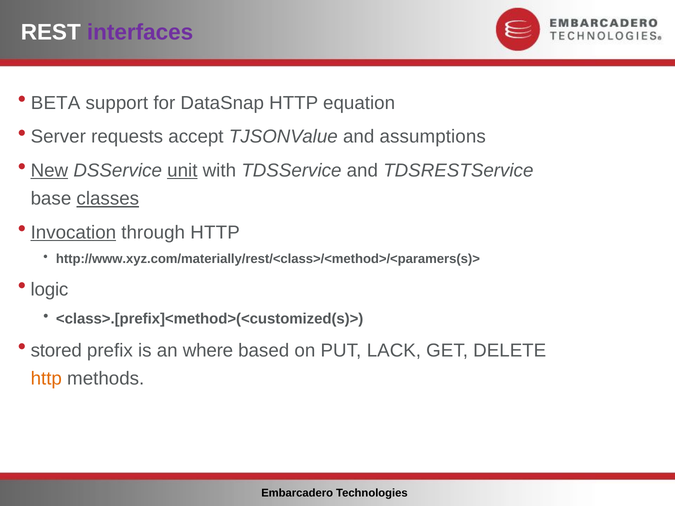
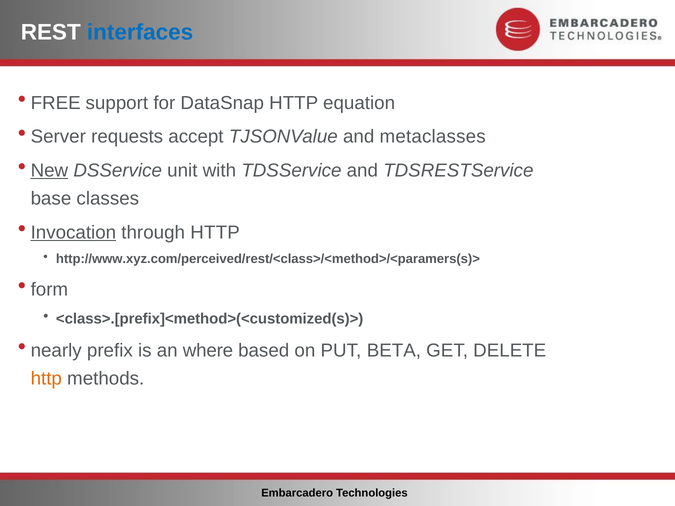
interfaces colour: purple -> blue
BETA: BETA -> FREE
assumptions: assumptions -> metaclasses
unit underline: present -> none
classes underline: present -> none
http://www.xyz.com/materially/rest/<class>/<method>/<paramers(s)>: http://www.xyz.com/materially/rest/<class>/<method>/<paramers(s)> -> http://www.xyz.com/perceived/rest/<class>/<method>/<paramers(s)>
logic: logic -> form
stored: stored -> nearly
LACK: LACK -> BETA
